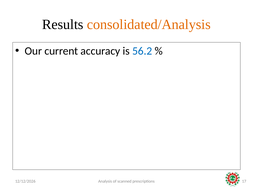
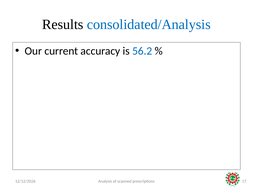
consolidated/Analysis colour: orange -> blue
